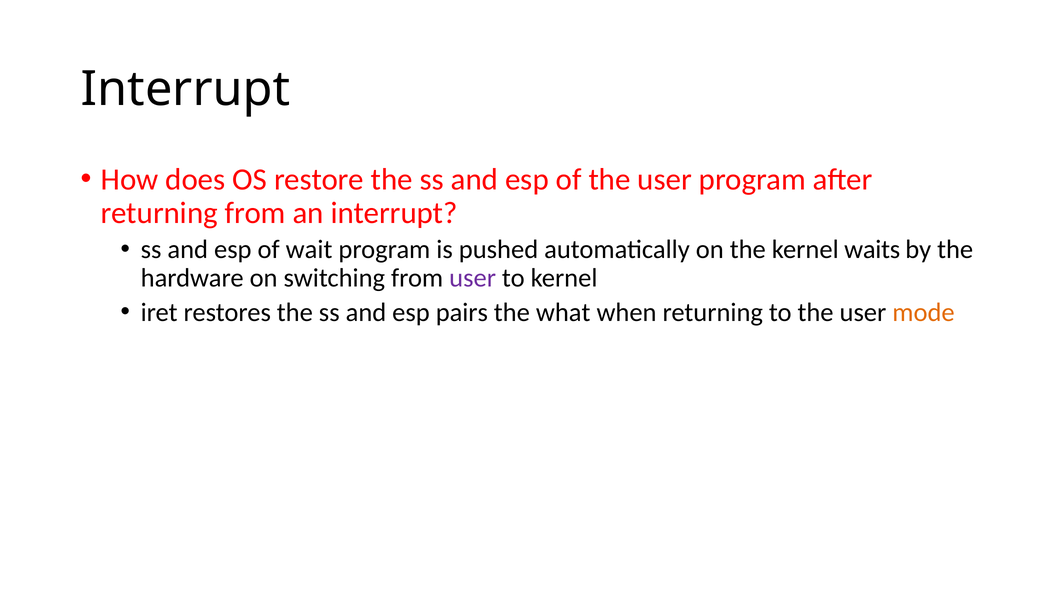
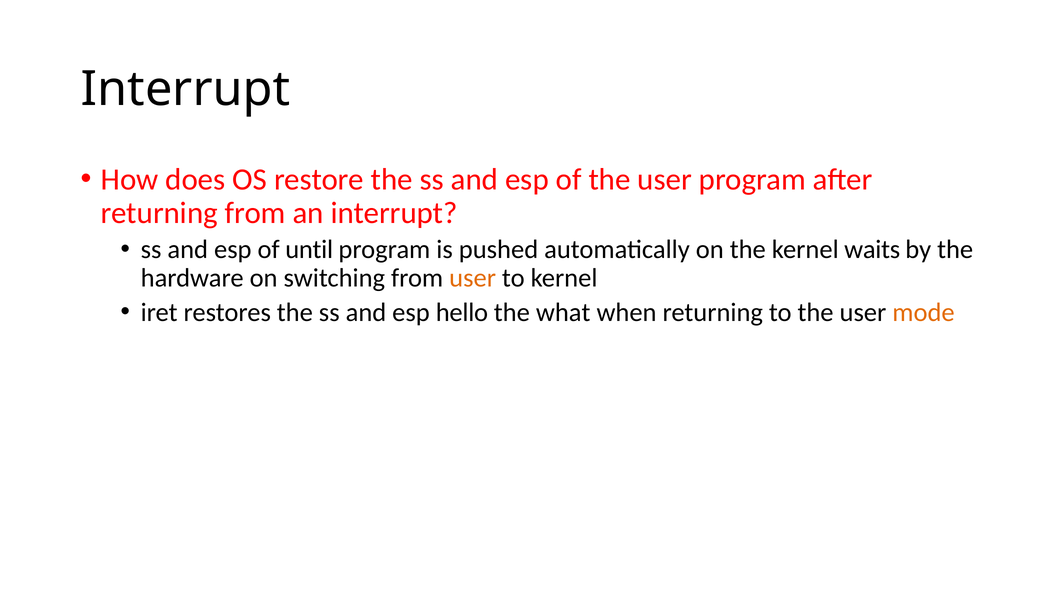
wait: wait -> until
user at (473, 278) colour: purple -> orange
pairs: pairs -> hello
